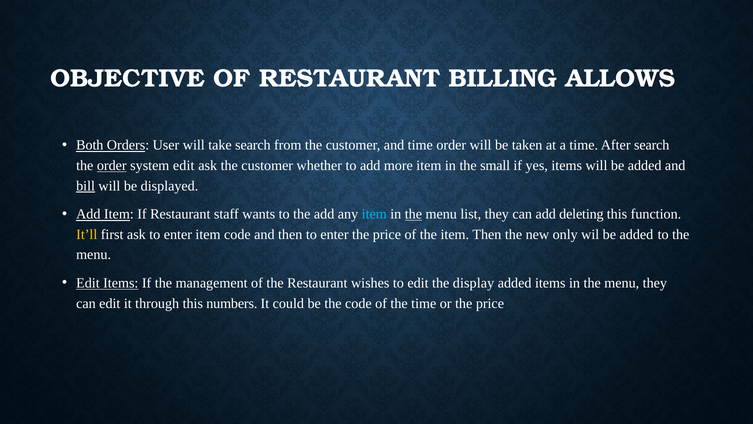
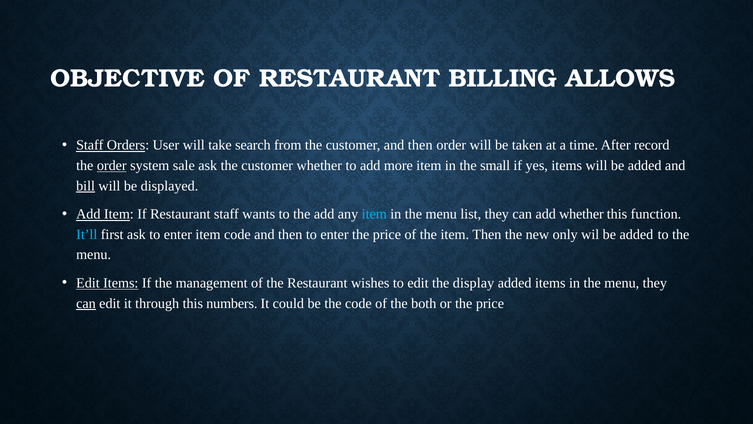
Both at (90, 145): Both -> Staff
customer and time: time -> then
After search: search -> record
system edit: edit -> sale
the at (413, 214) underline: present -> none
add deleting: deleting -> whether
It’ll colour: yellow -> light blue
can at (86, 303) underline: none -> present
the time: time -> both
